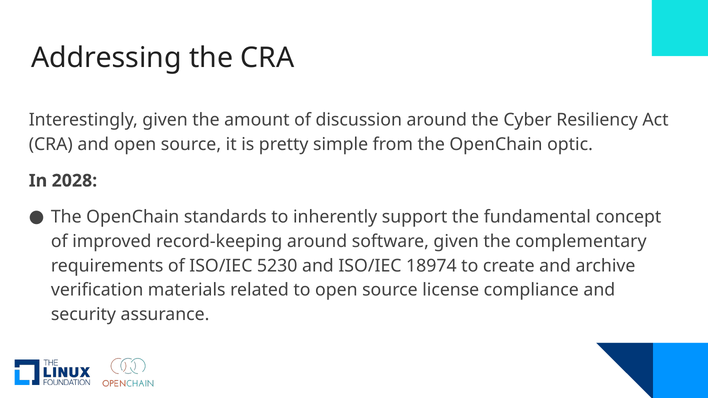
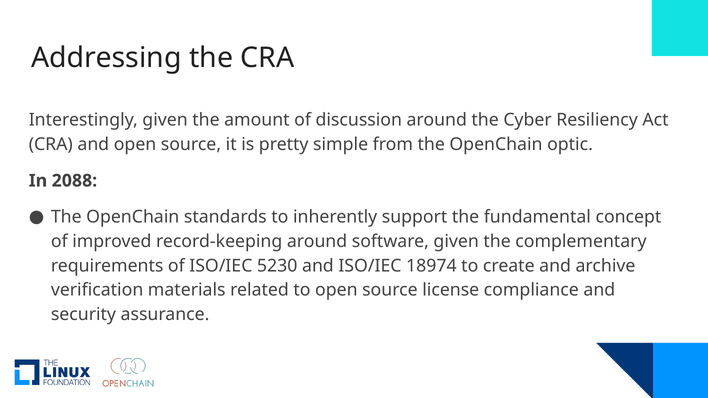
2028: 2028 -> 2088
